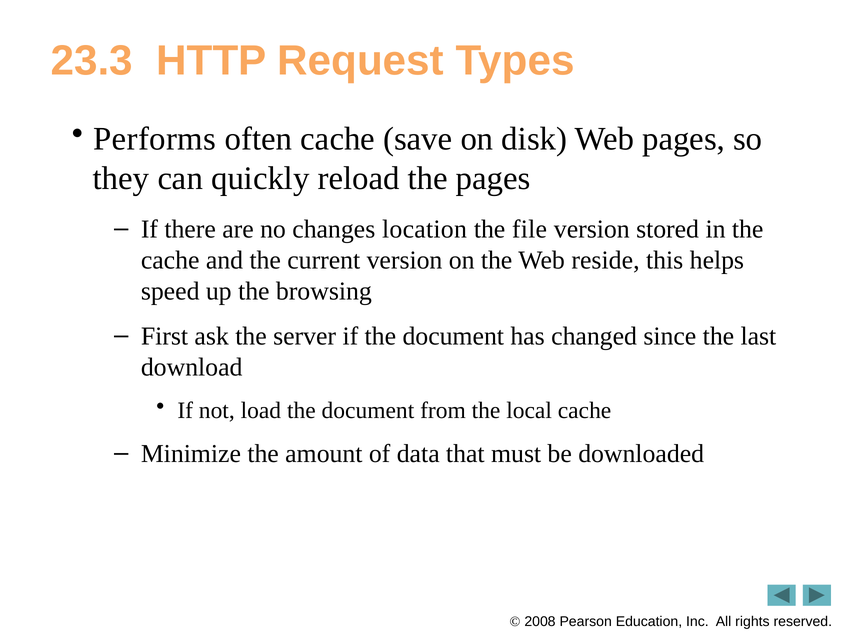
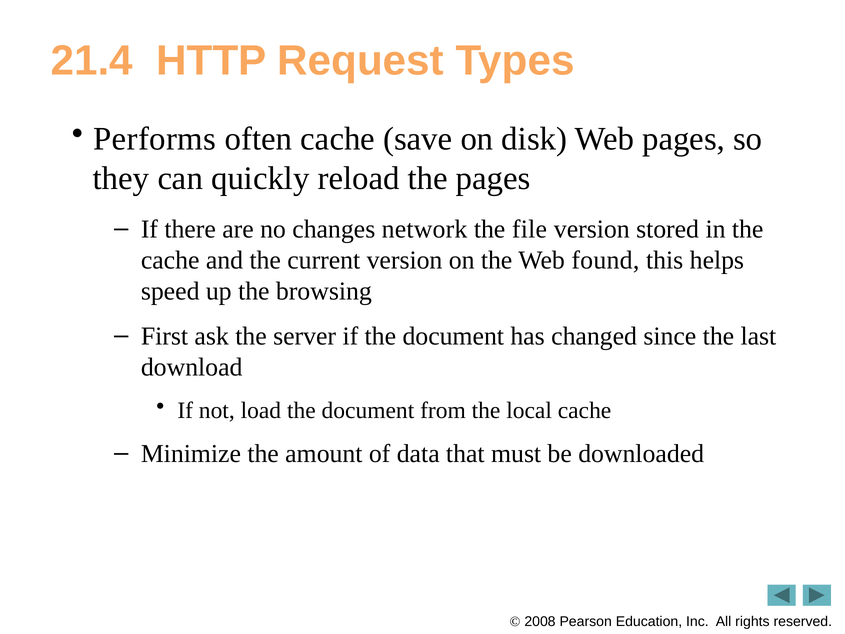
23.3: 23.3 -> 21.4
location: location -> network
reside: reside -> found
